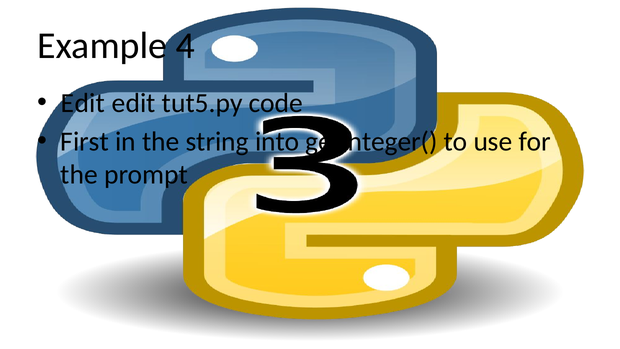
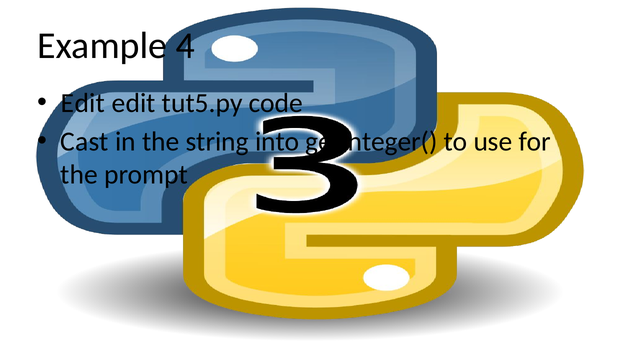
First: First -> Cast
